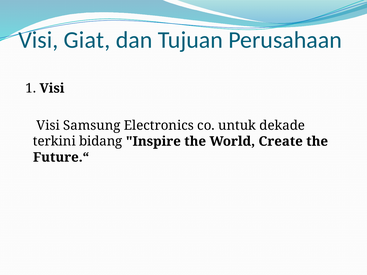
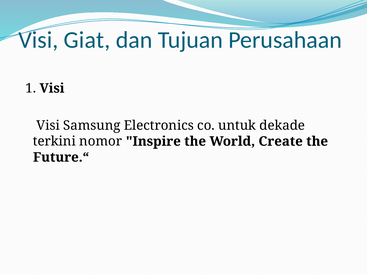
bidang: bidang -> nomor
